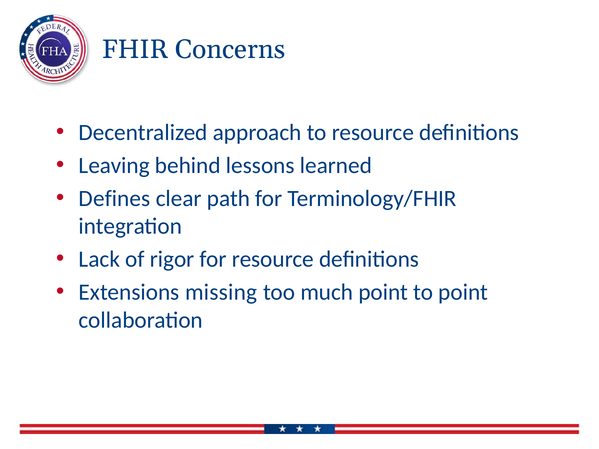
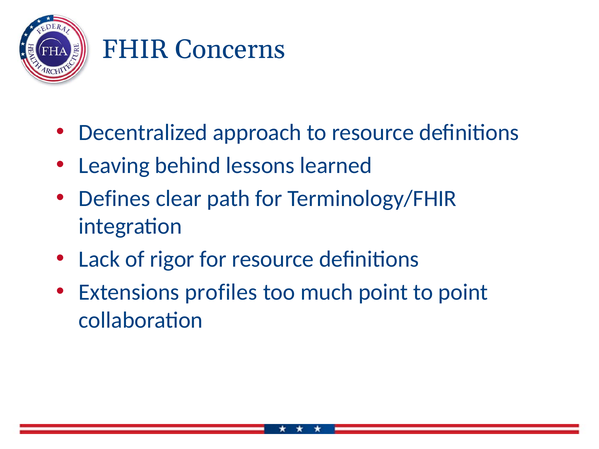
missing: missing -> profiles
